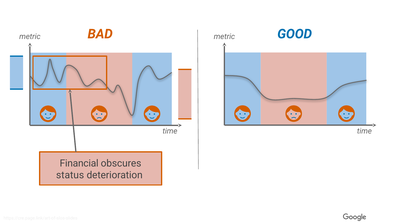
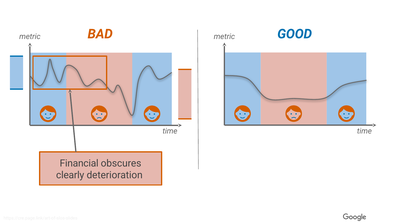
status: status -> clearly
